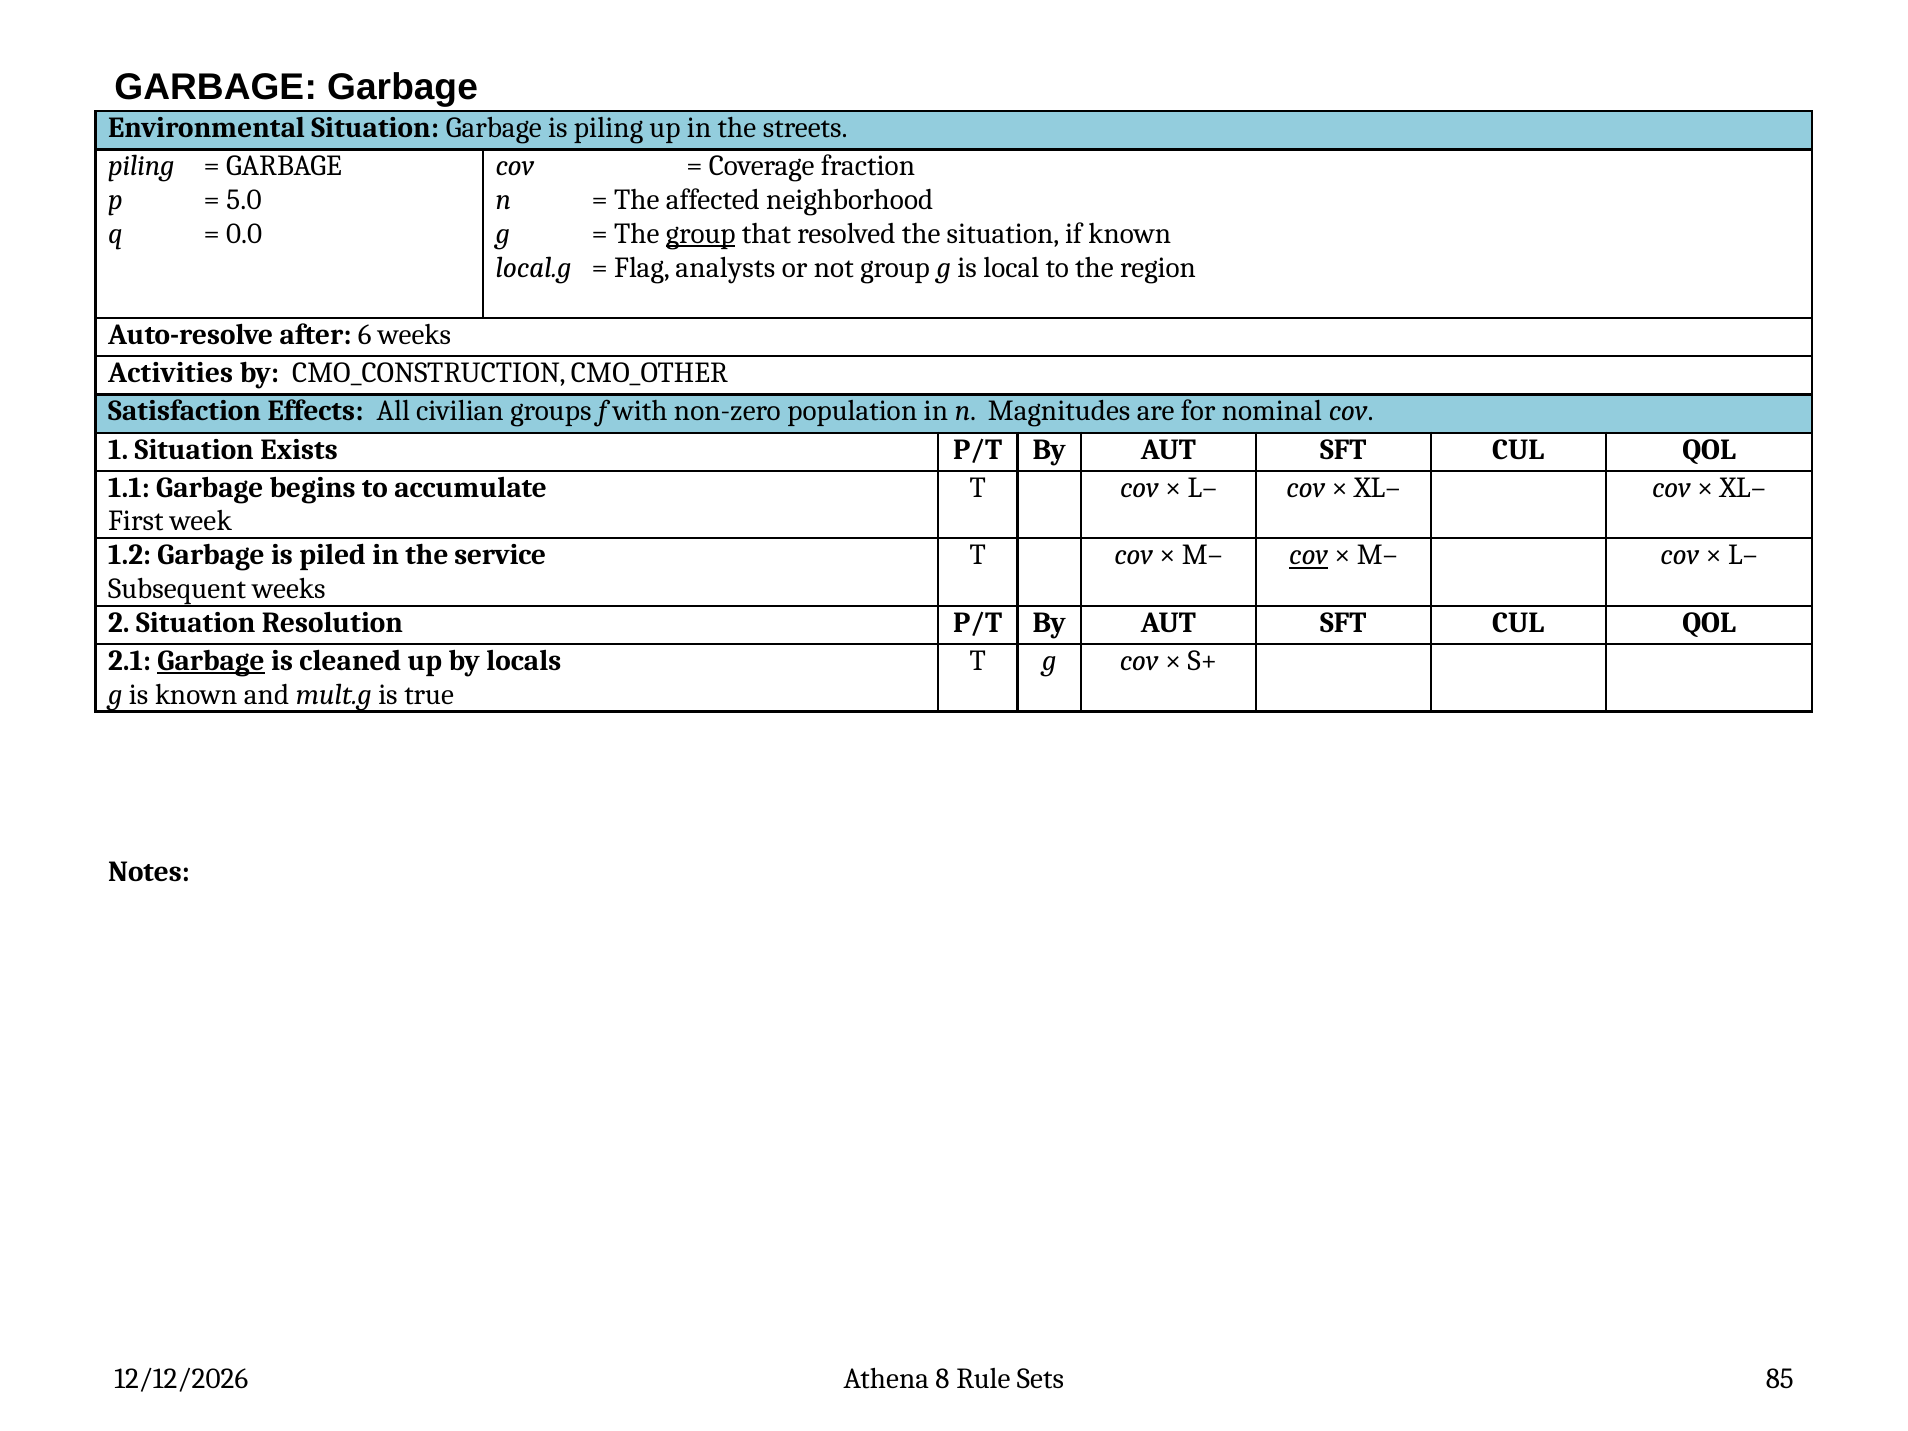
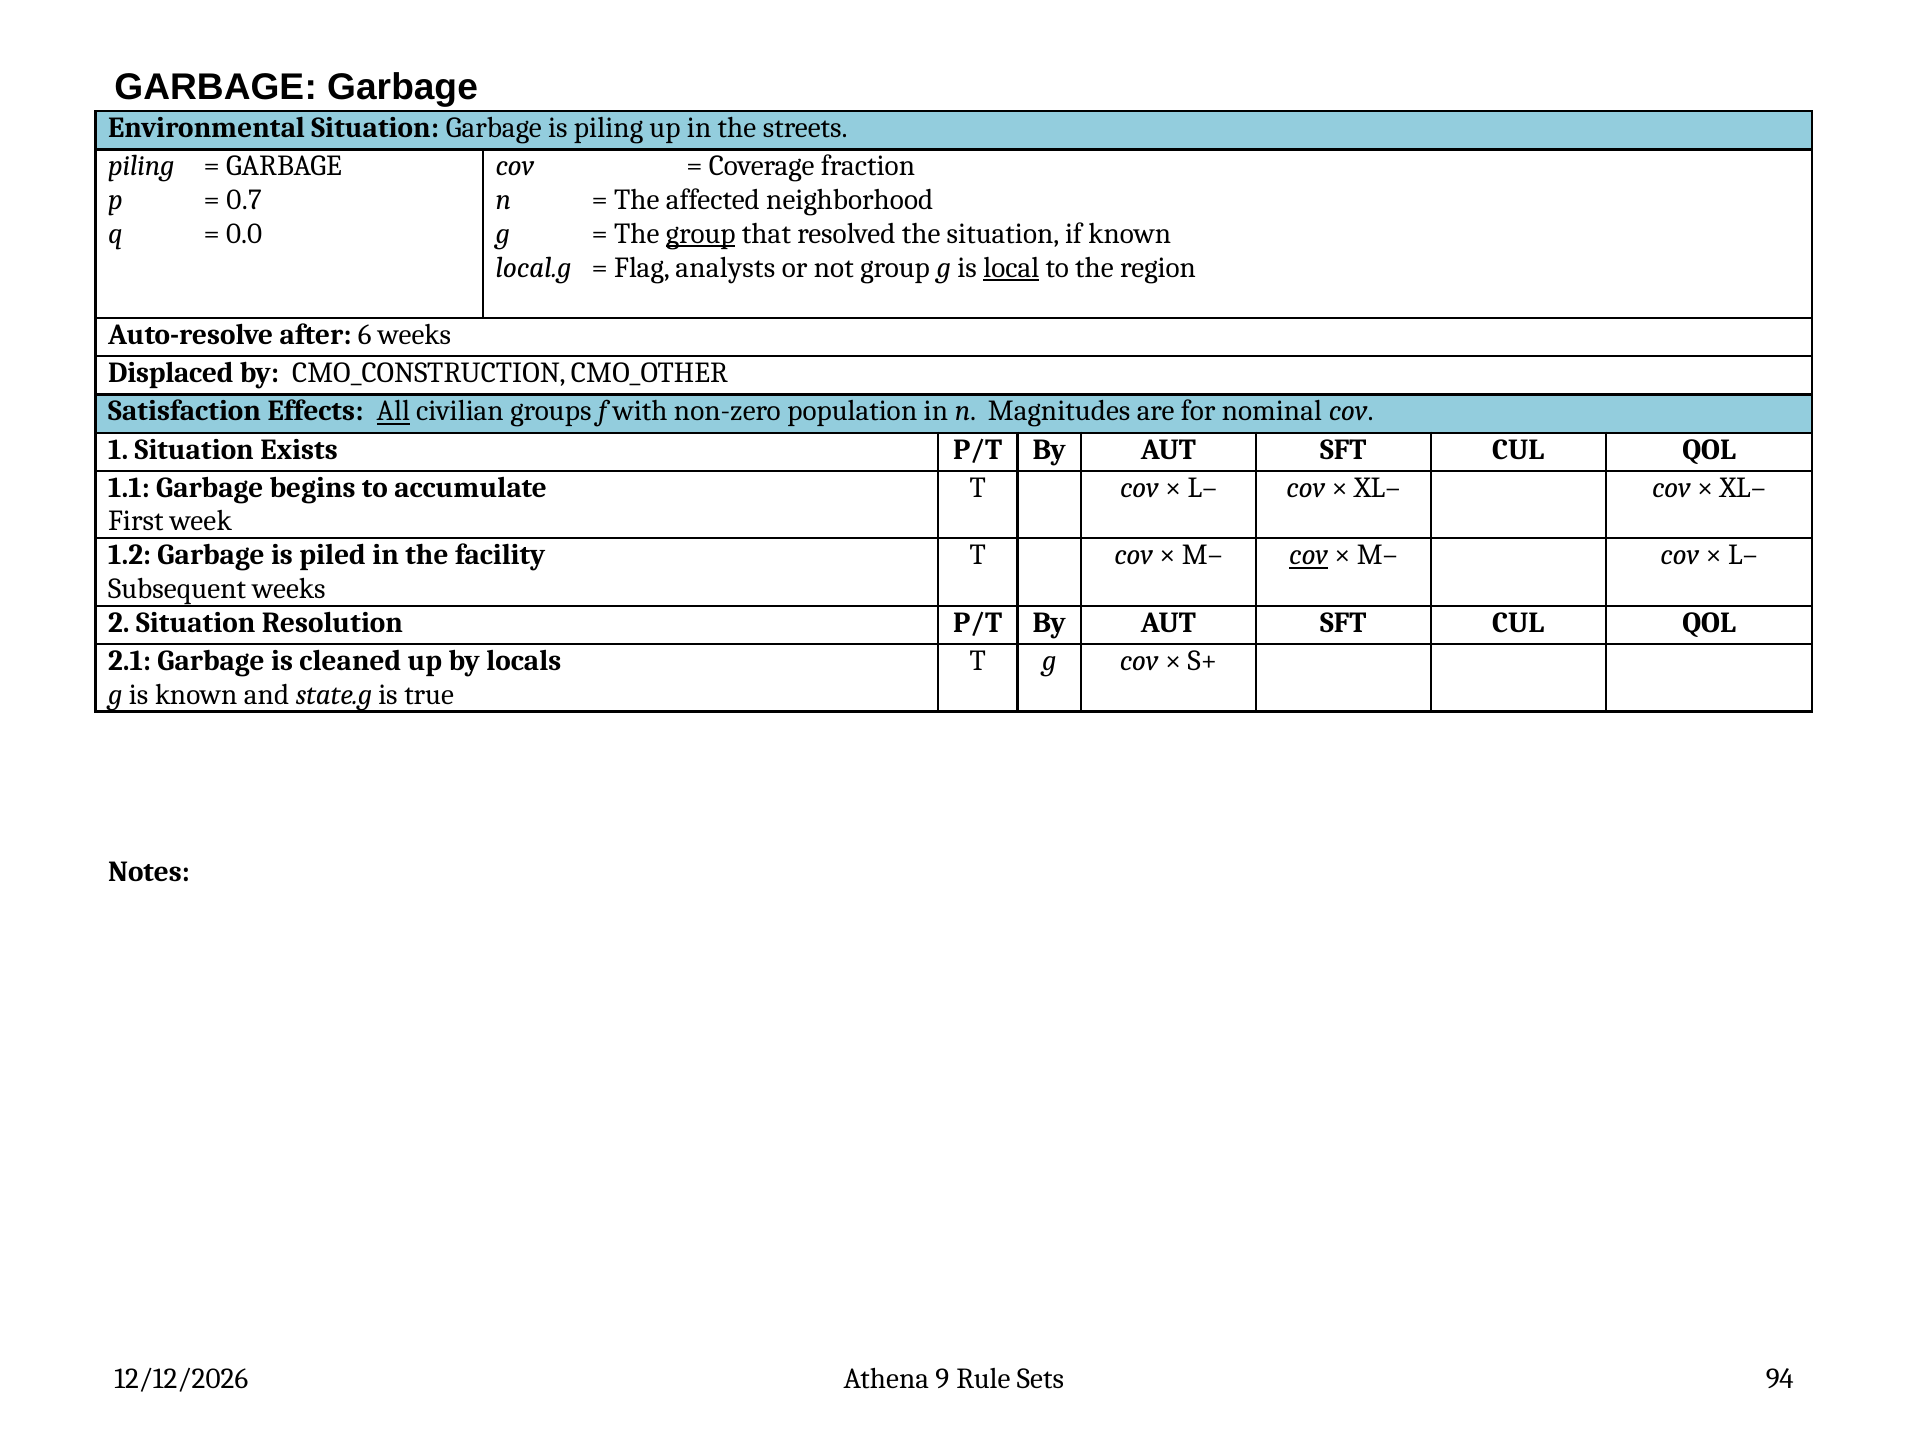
5.0: 5.0 -> 0.7
local underline: none -> present
Activities: Activities -> Displaced
All underline: none -> present
service: service -> facility
Garbage at (211, 661) underline: present -> none
mult.g: mult.g -> state.g
8: 8 -> 9
85: 85 -> 94
